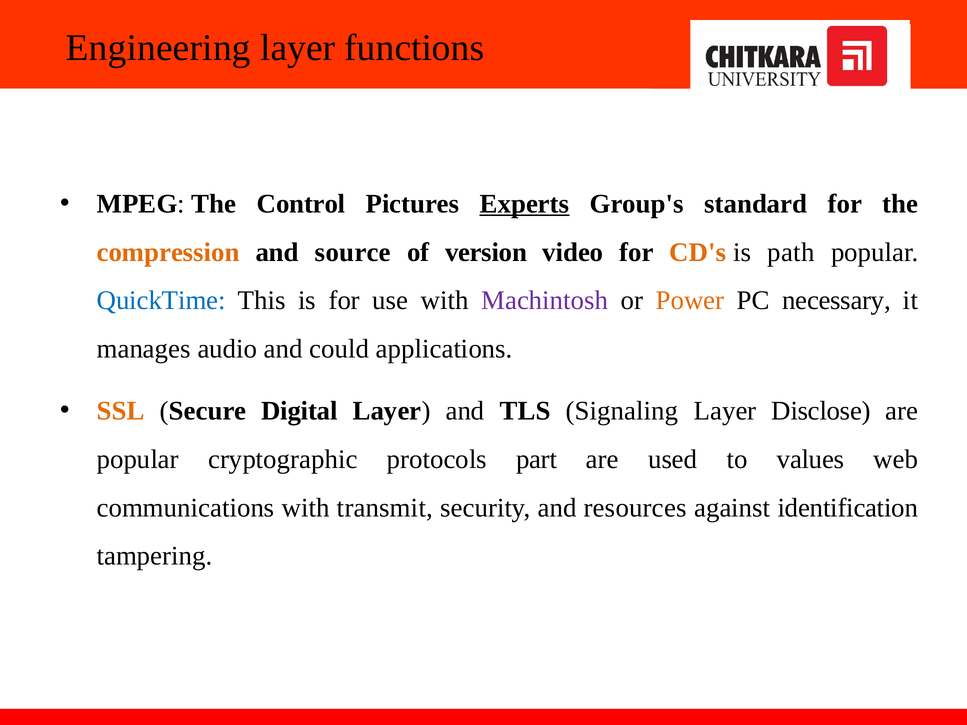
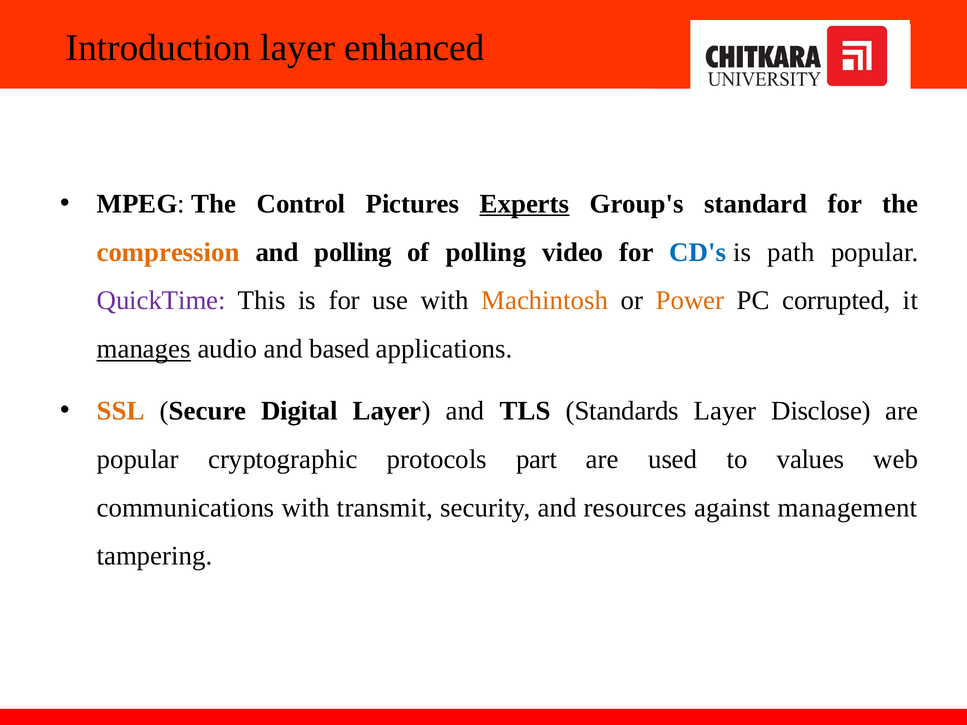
Engineering: Engineering -> Introduction
functions: functions -> enhanced
and source: source -> polling
of version: version -> polling
CD's colour: orange -> blue
QuickTime colour: blue -> purple
Machintosh colour: purple -> orange
necessary: necessary -> corrupted
manages underline: none -> present
could: could -> based
Signaling: Signaling -> Standards
identification: identification -> management
